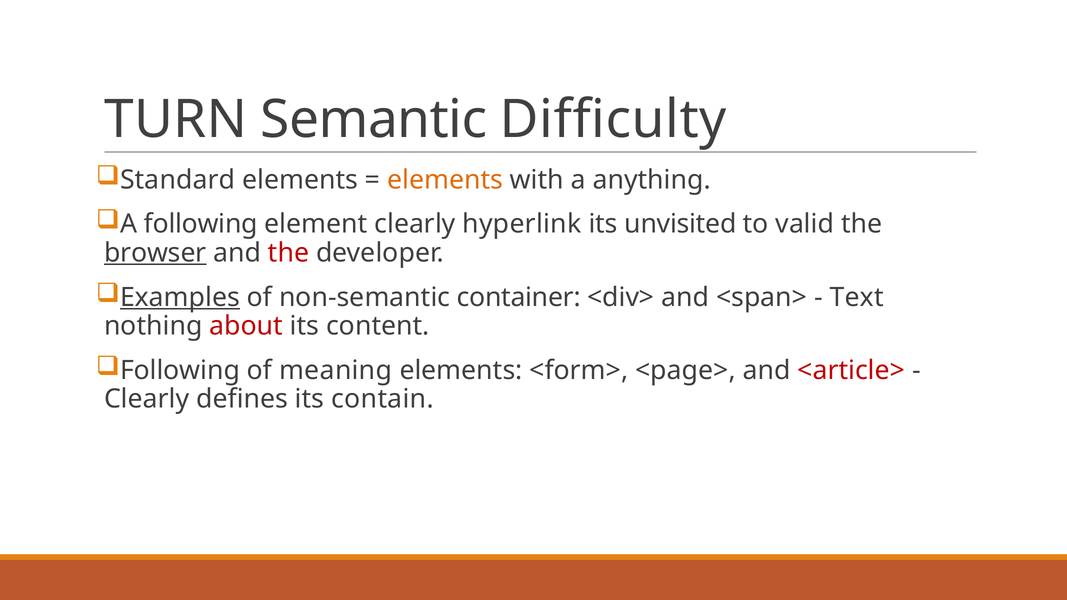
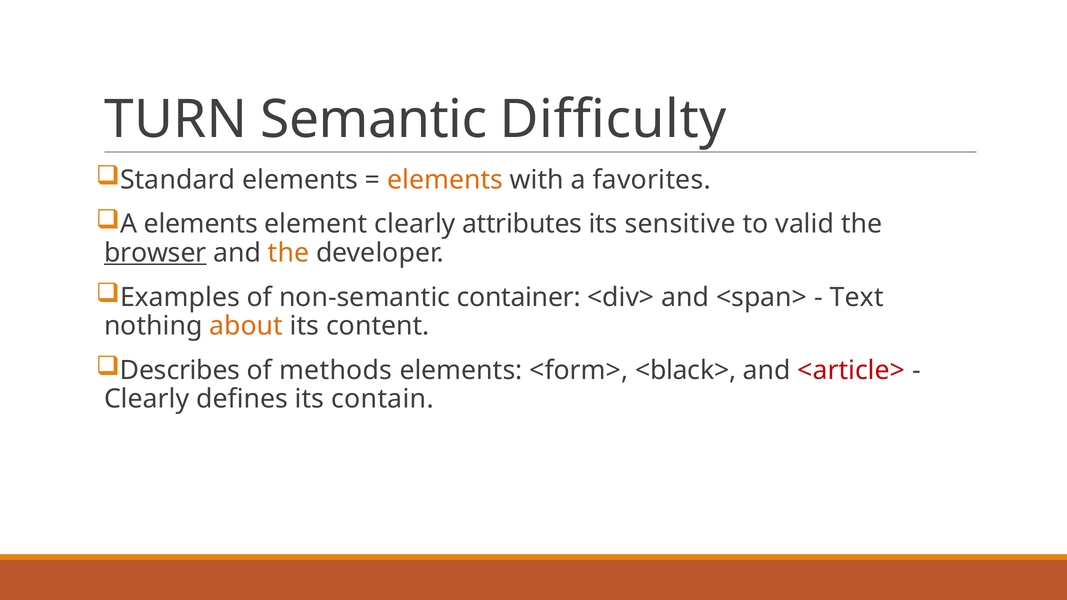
anything: anything -> favorites
A following: following -> elements
hyperlink: hyperlink -> attributes
unvisited: unvisited -> sensitive
the at (289, 253) colour: red -> orange
Examples underline: present -> none
about colour: red -> orange
Following at (180, 370): Following -> Describes
meaning: meaning -> methods
<page>: <page> -> <black>
